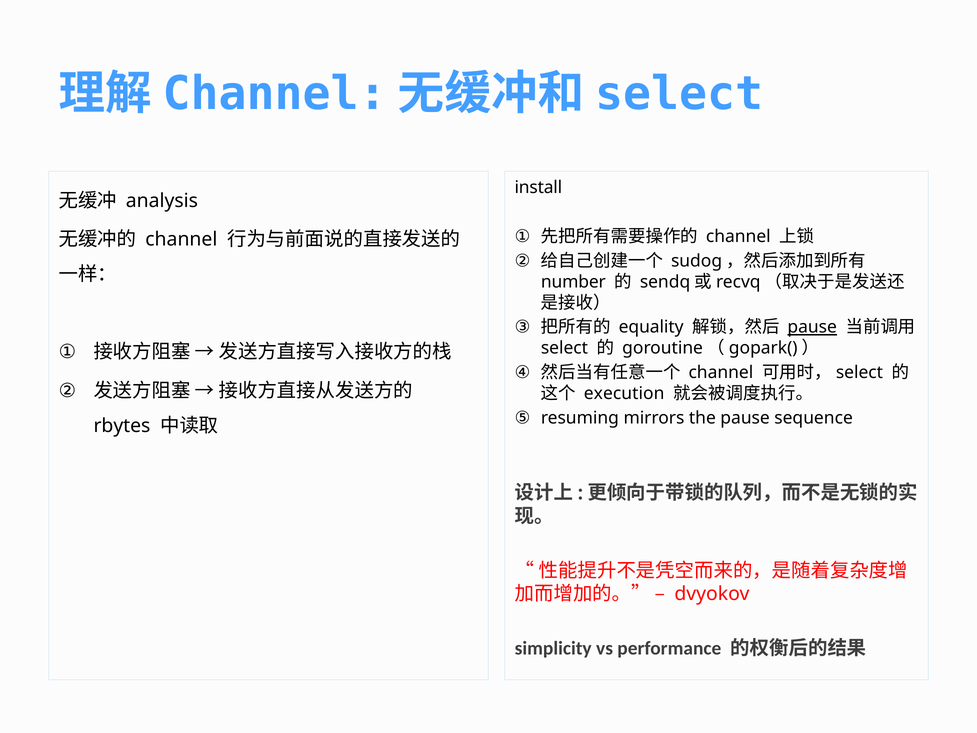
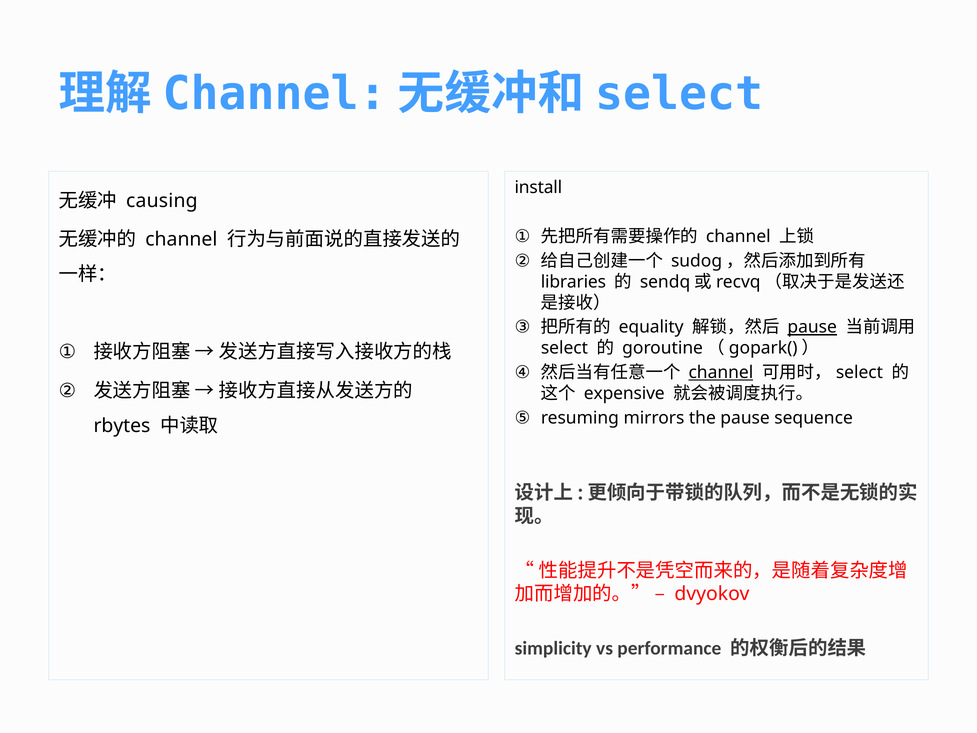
analysis: analysis -> causing
number: number -> libraries
channel at (721, 372) underline: none -> present
execution: execution -> expensive
